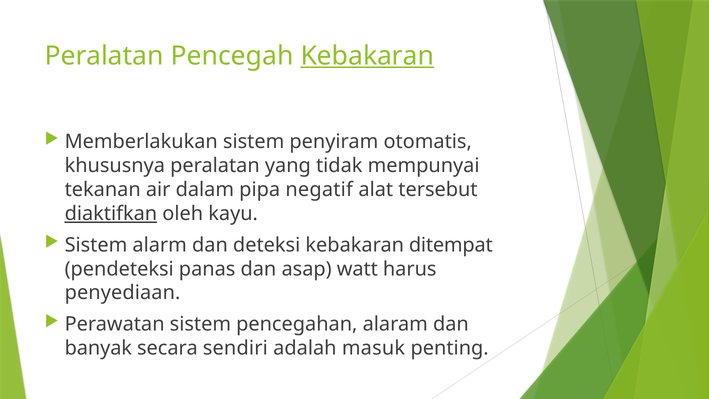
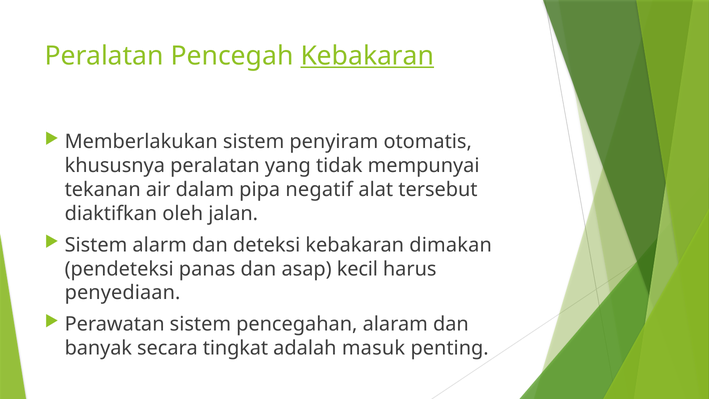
diaktifkan underline: present -> none
kayu: kayu -> jalan
ditempat: ditempat -> dimakan
watt: watt -> kecil
sendiri: sendiri -> tingkat
